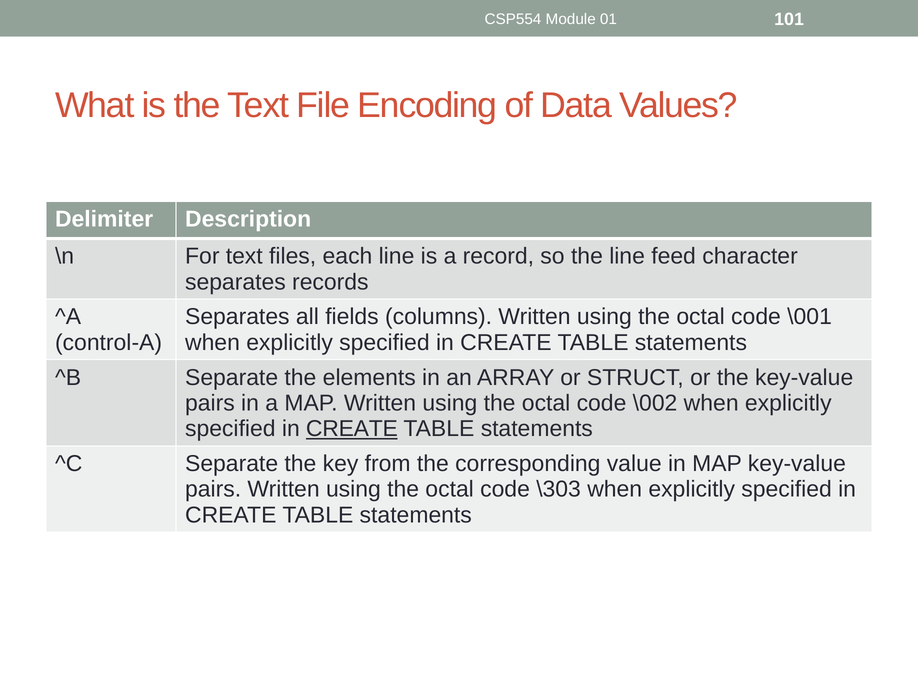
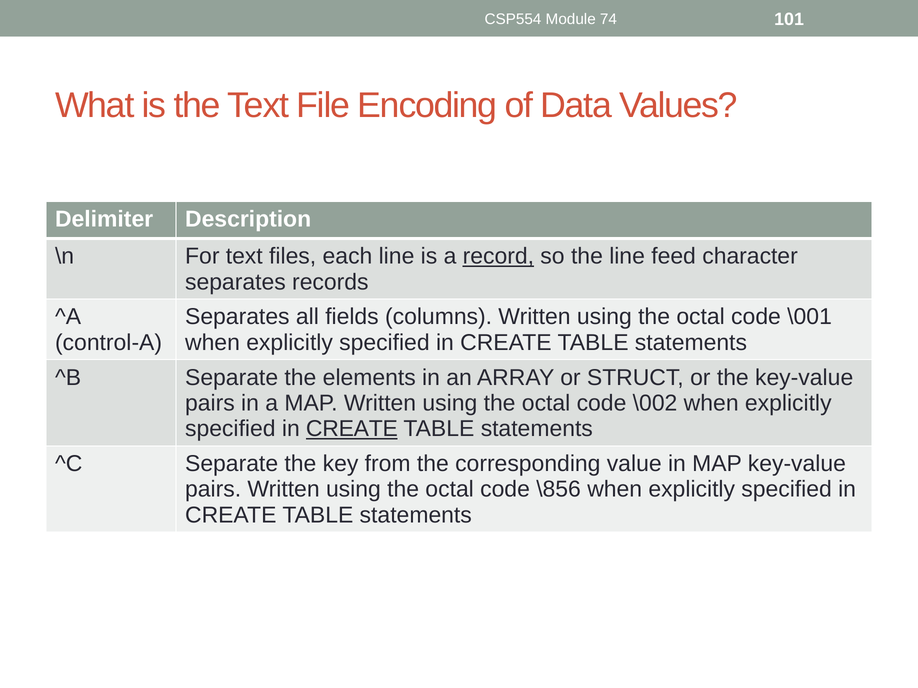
01: 01 -> 74
record underline: none -> present
\303: \303 -> \856
